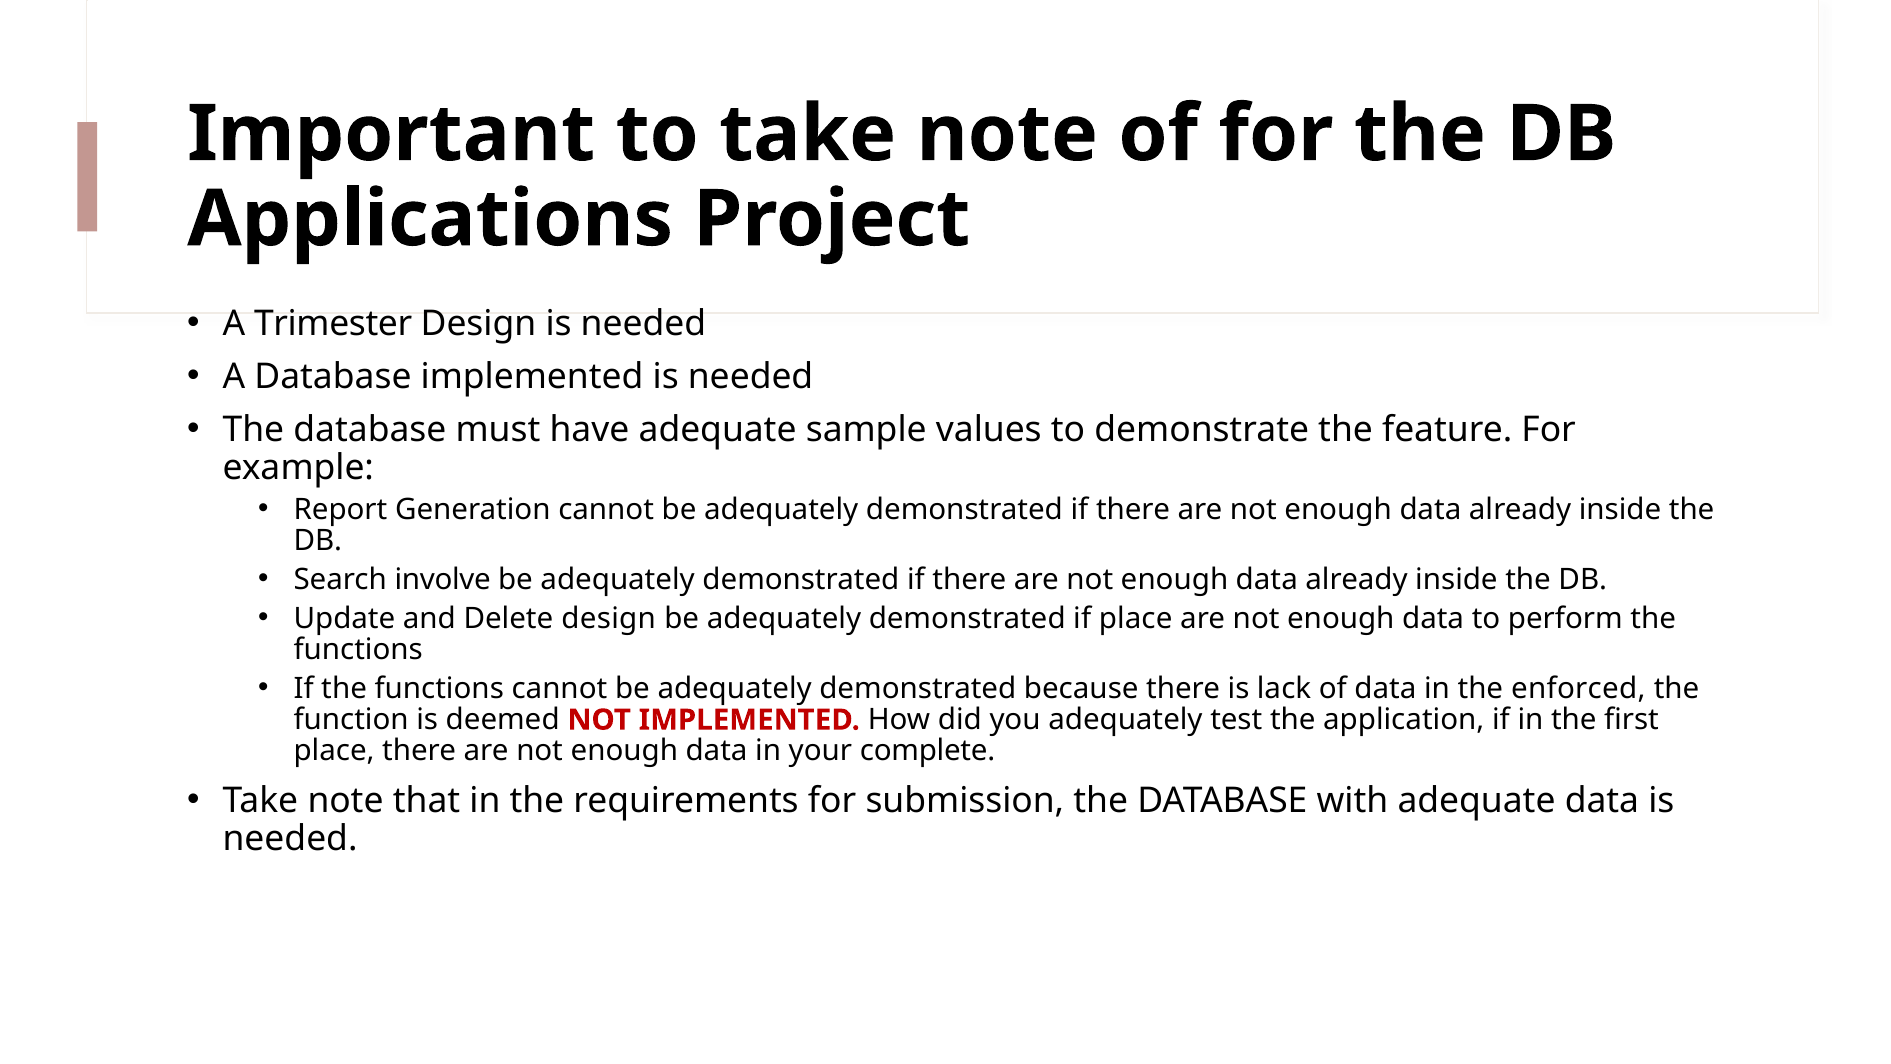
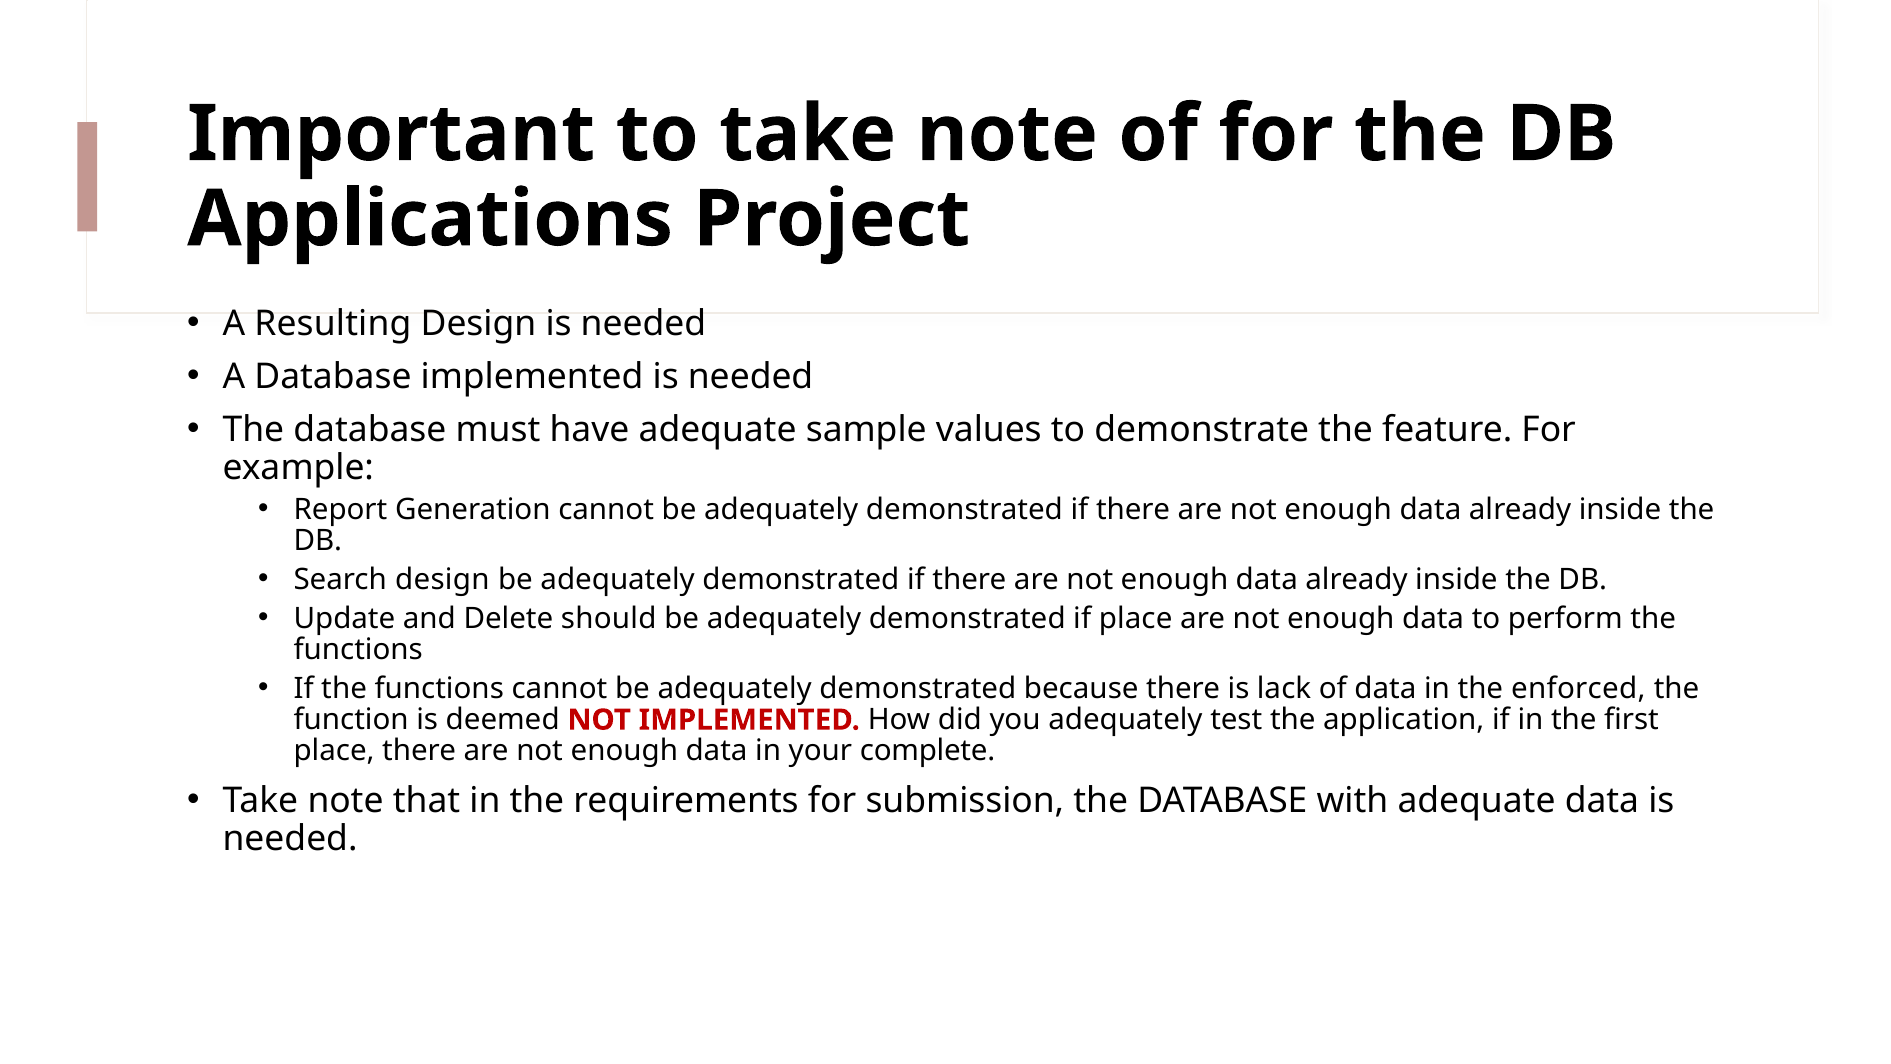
Trimester: Trimester -> Resulting
Search involve: involve -> design
Delete design: design -> should
